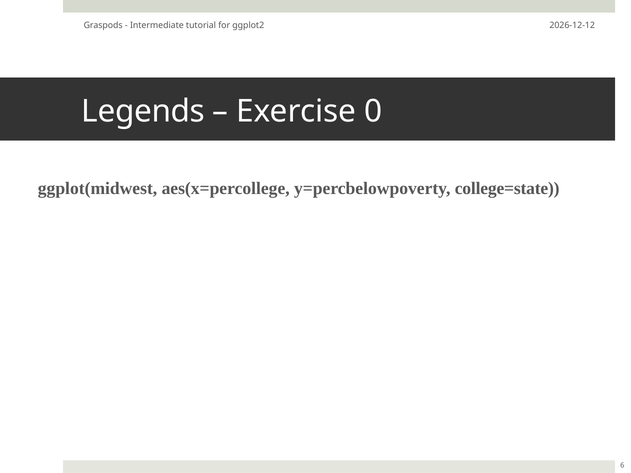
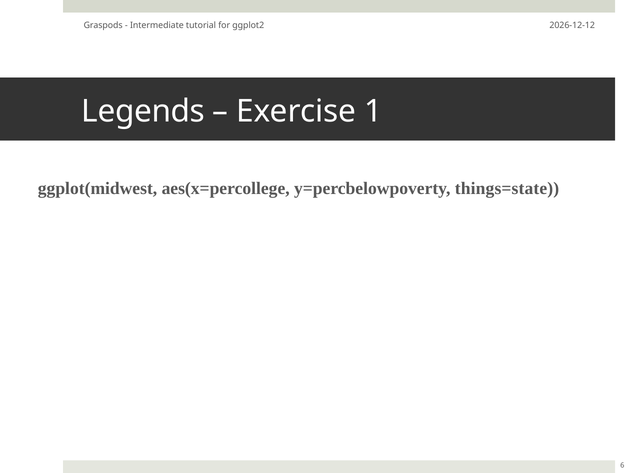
0: 0 -> 1
college=state: college=state -> things=state
